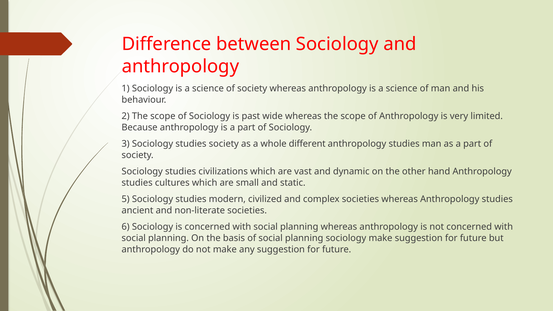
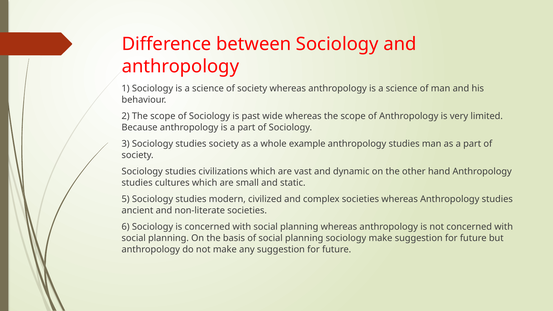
different: different -> example
